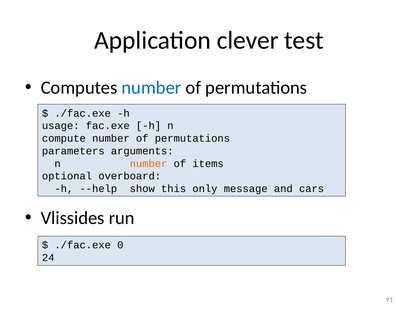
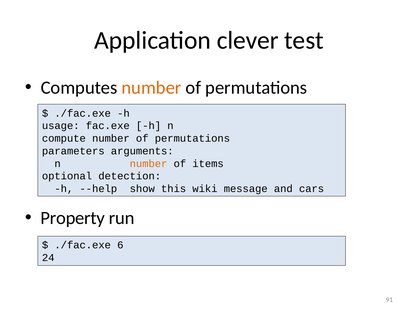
number at (151, 88) colour: blue -> orange
overboard: overboard -> detection
only: only -> wiki
Vlissides: Vlissides -> Property
0: 0 -> 6
